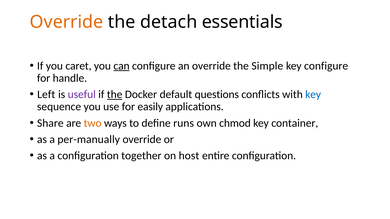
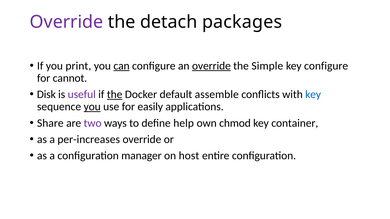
Override at (66, 22) colour: orange -> purple
essentials: essentials -> packages
caret: caret -> print
override at (211, 66) underline: none -> present
handle: handle -> cannot
Left: Left -> Disk
questions: questions -> assemble
you at (92, 107) underline: none -> present
two colour: orange -> purple
runs: runs -> help
per-manually: per-manually -> per-increases
together: together -> manager
